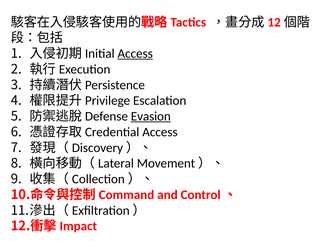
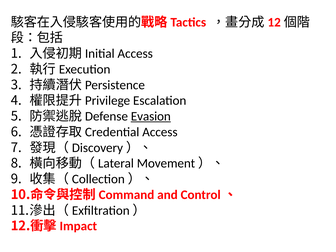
Access at (135, 54) underline: present -> none
